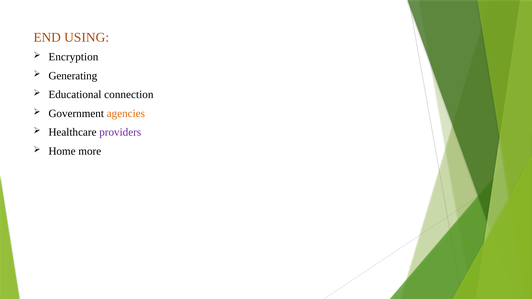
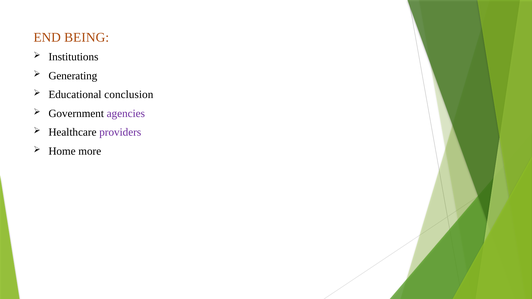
USING: USING -> BEING
Encryption: Encryption -> Institutions
connection: connection -> conclusion
agencies colour: orange -> purple
